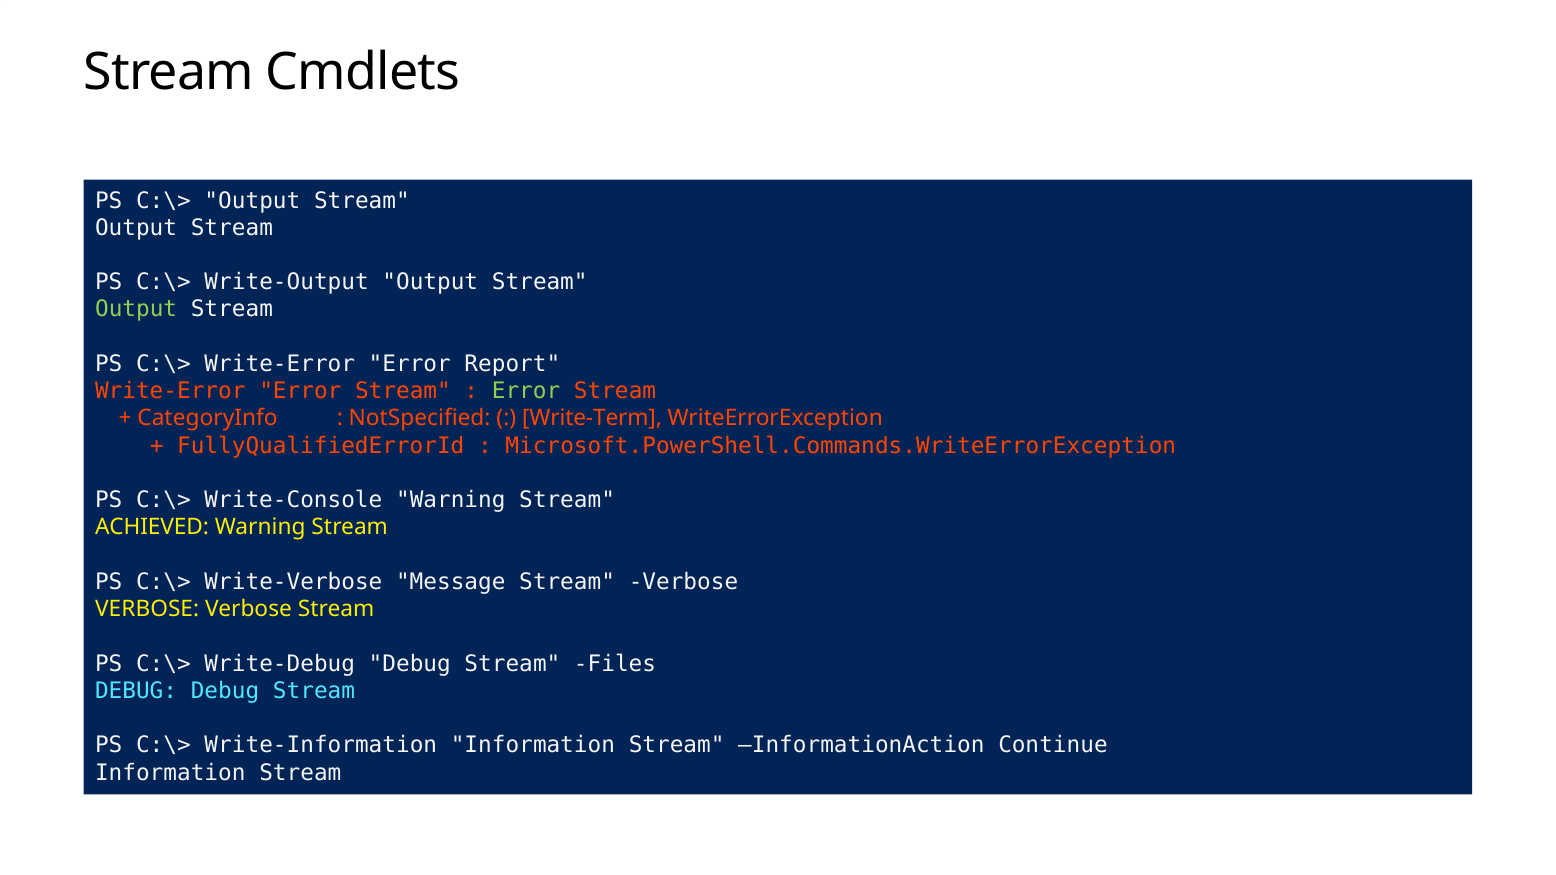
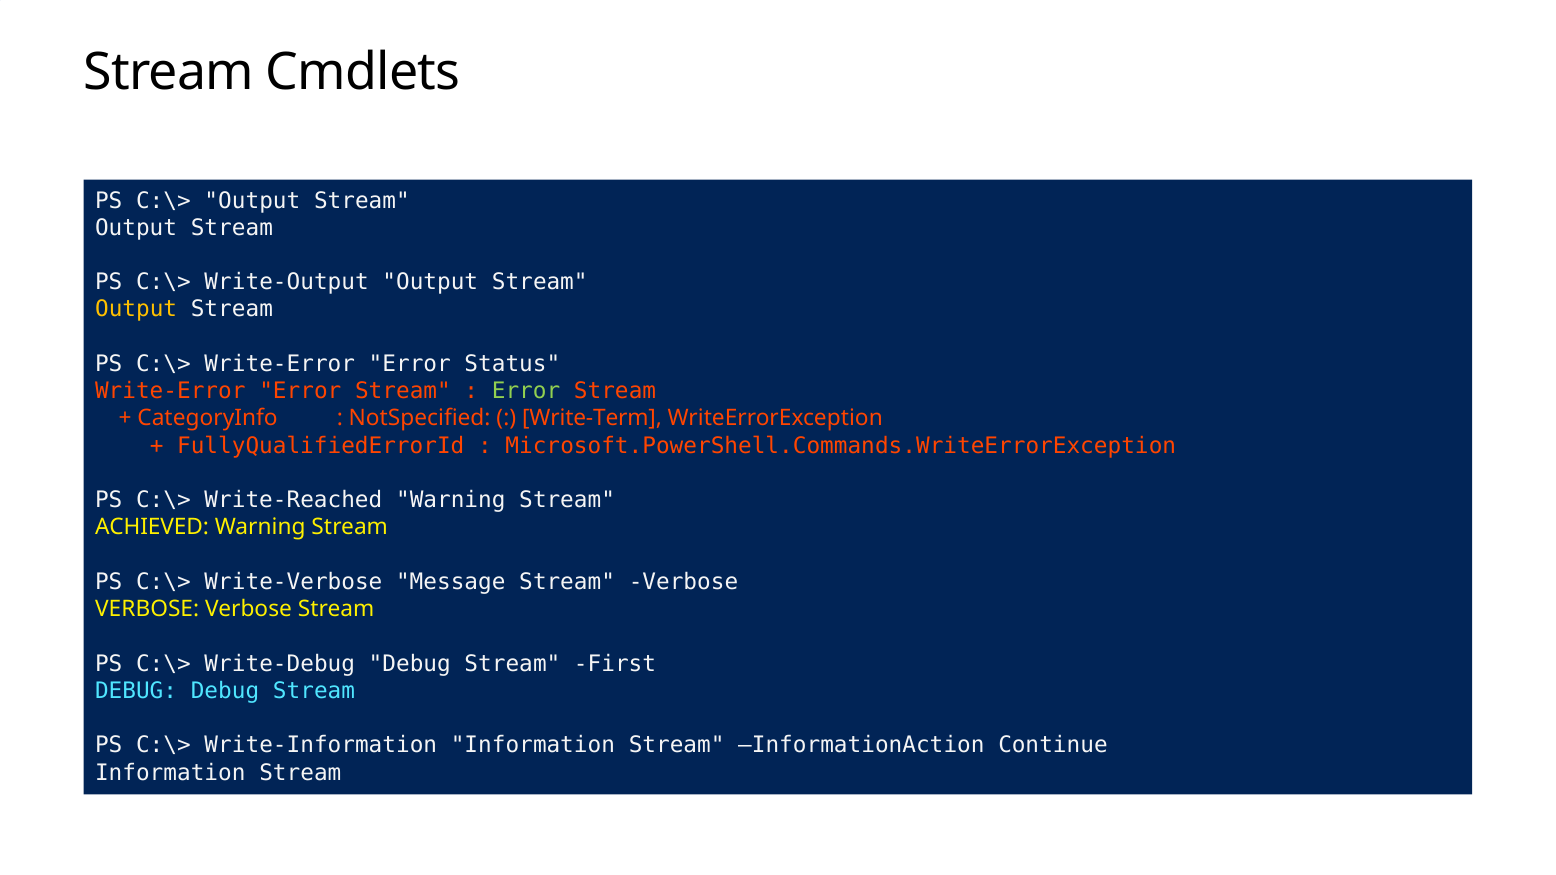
Output at (136, 310) colour: light green -> yellow
Report: Report -> Status
Write-Console: Write-Console -> Write-Reached
Files: Files -> First
